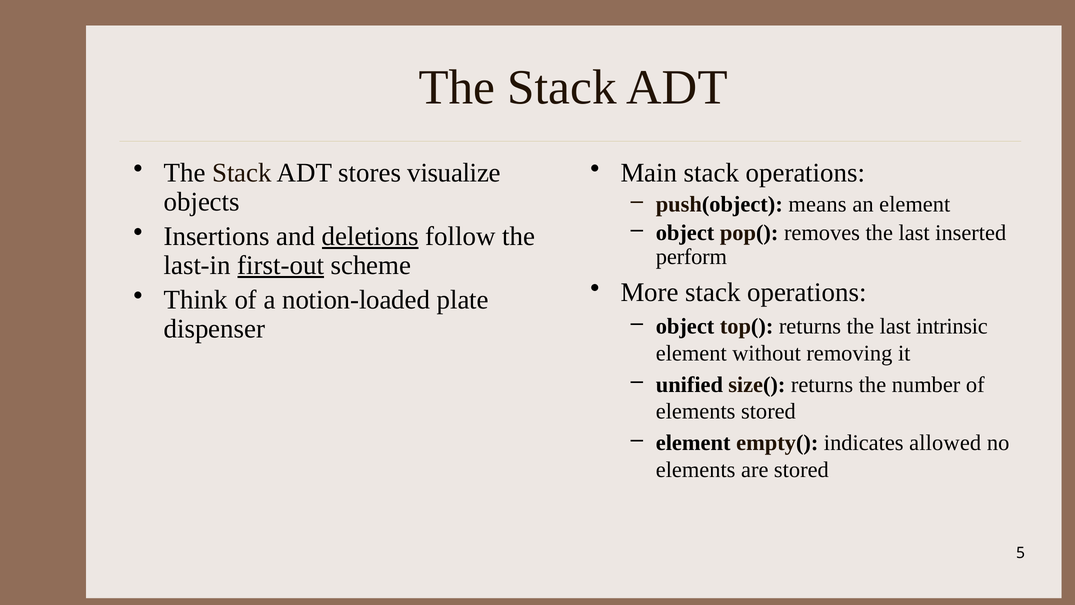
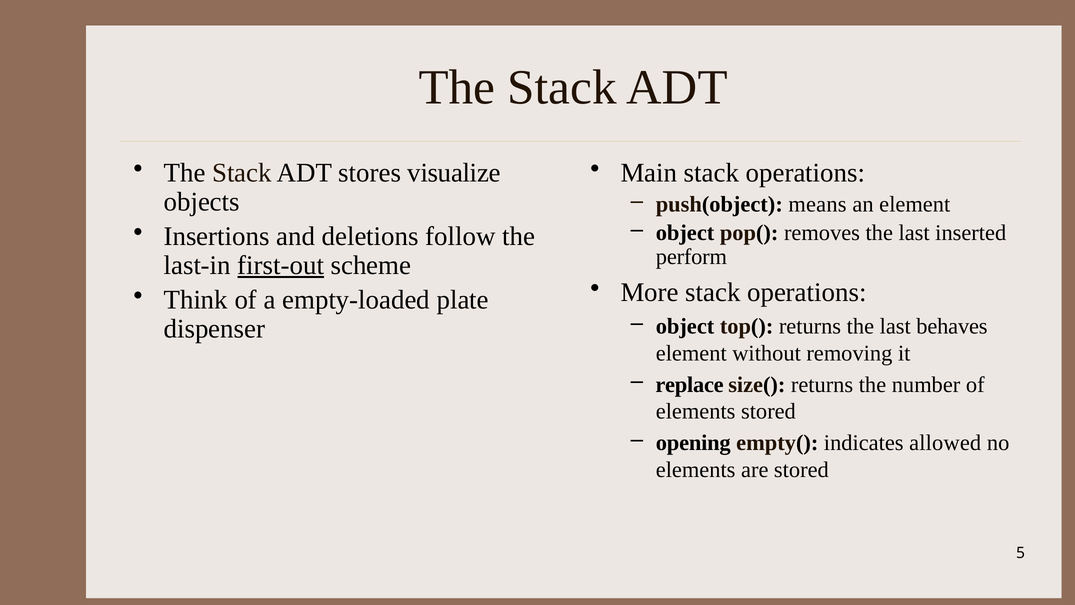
deletions underline: present -> none
notion-loaded: notion-loaded -> empty-loaded
intrinsic: intrinsic -> behaves
unified: unified -> replace
element at (693, 443): element -> opening
